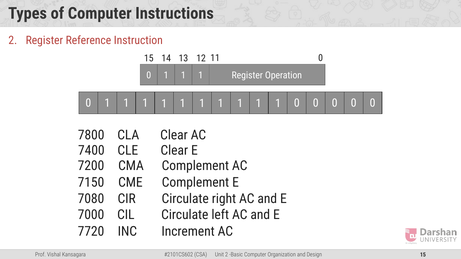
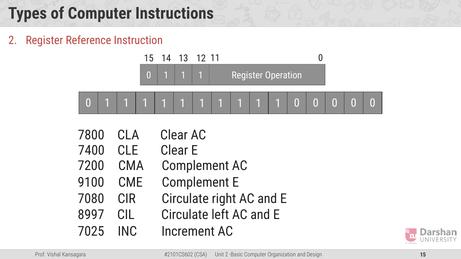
7150: 7150 -> 9100
7000: 7000 -> 8997
7720: 7720 -> 7025
